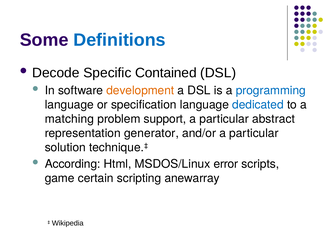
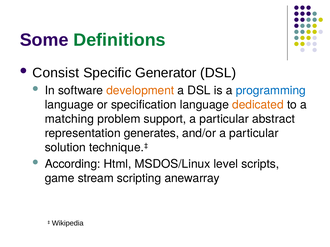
Definitions colour: blue -> green
Decode: Decode -> Consist
Contained: Contained -> Generator
dedicated colour: blue -> orange
generator: generator -> generates
error: error -> level
certain: certain -> stream
